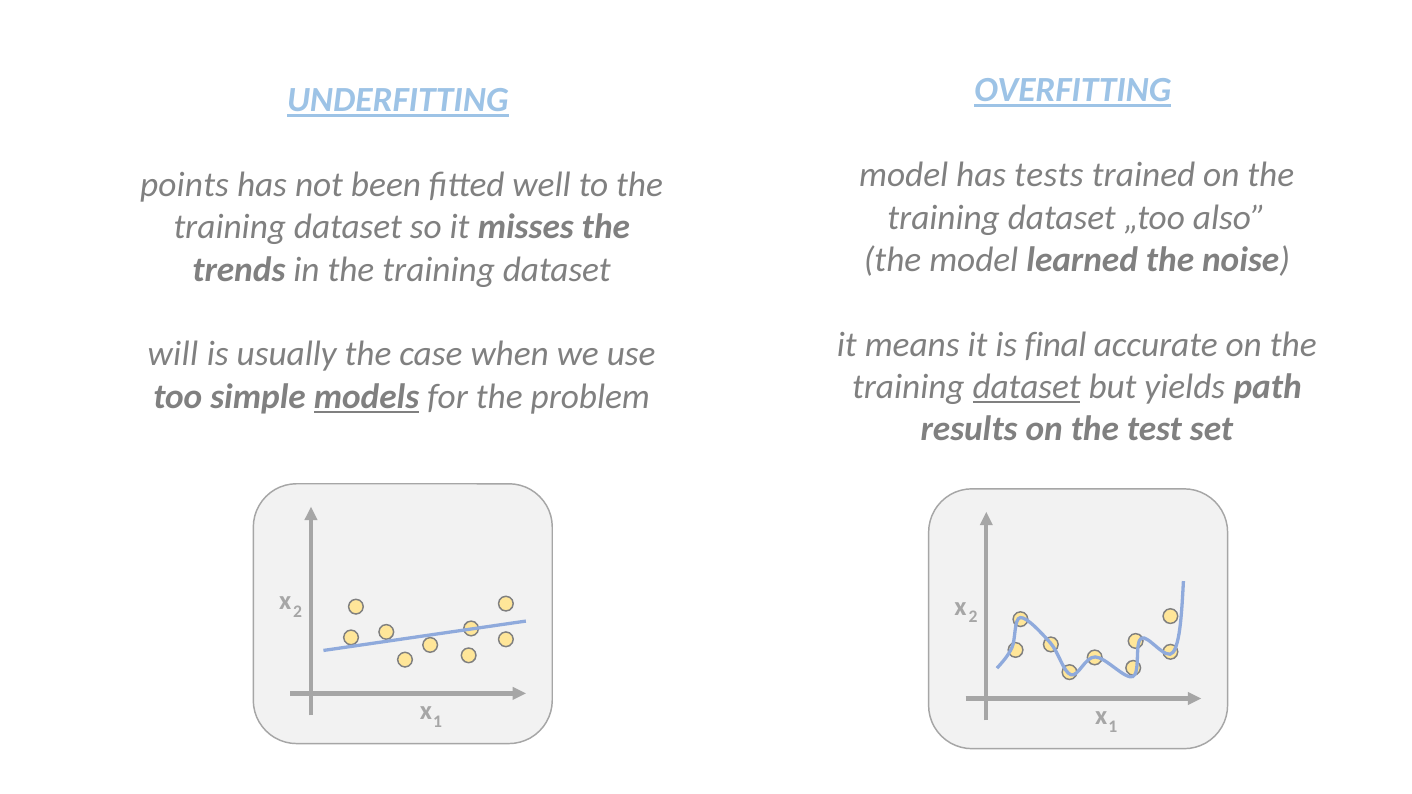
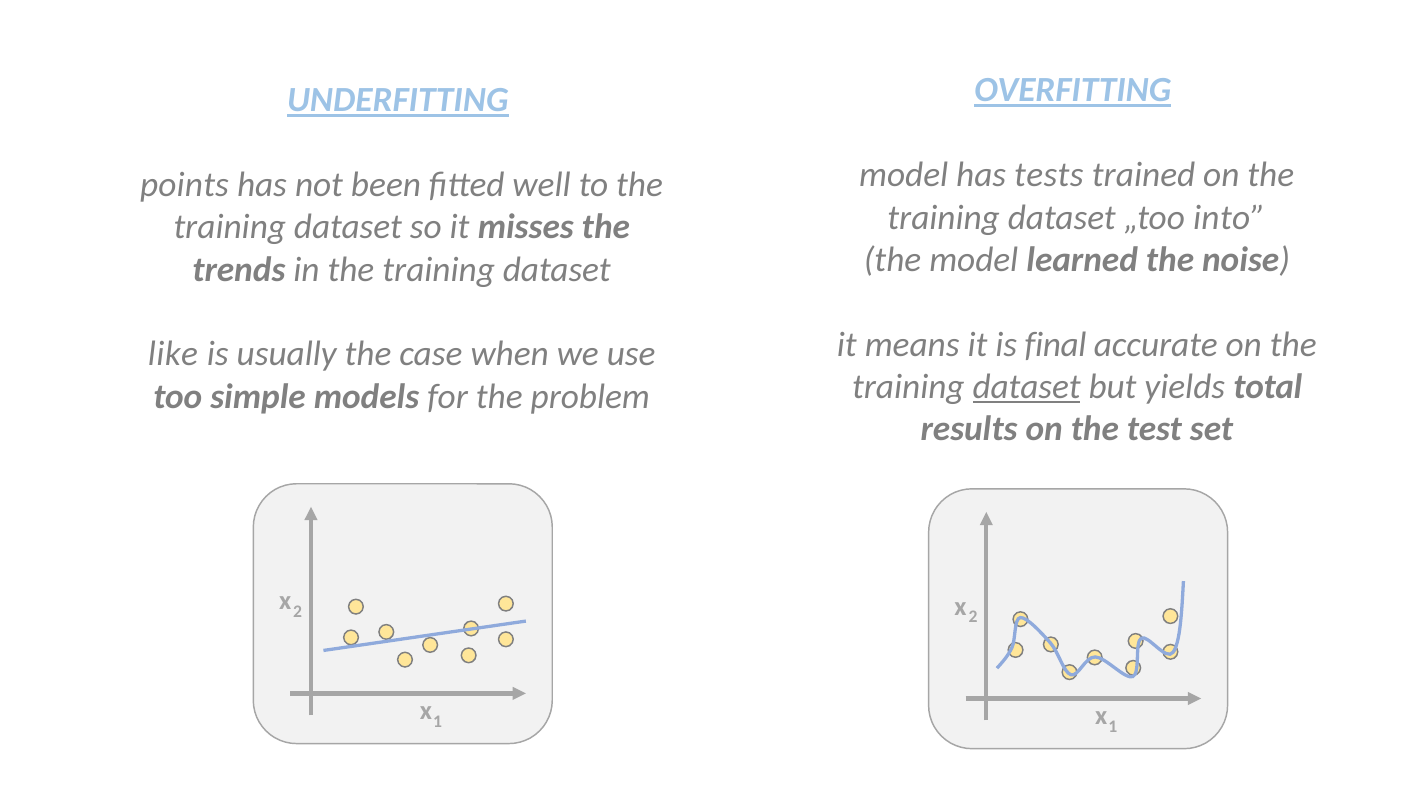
also: also -> into
will: will -> like
path: path -> total
models underline: present -> none
